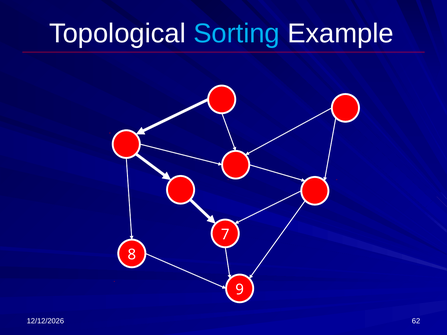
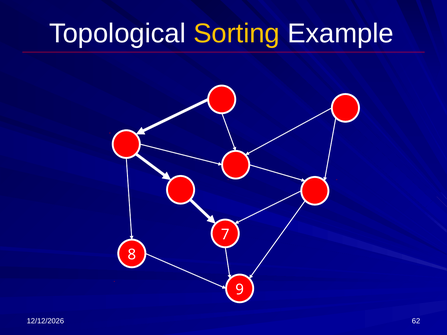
Sorting colour: light blue -> yellow
